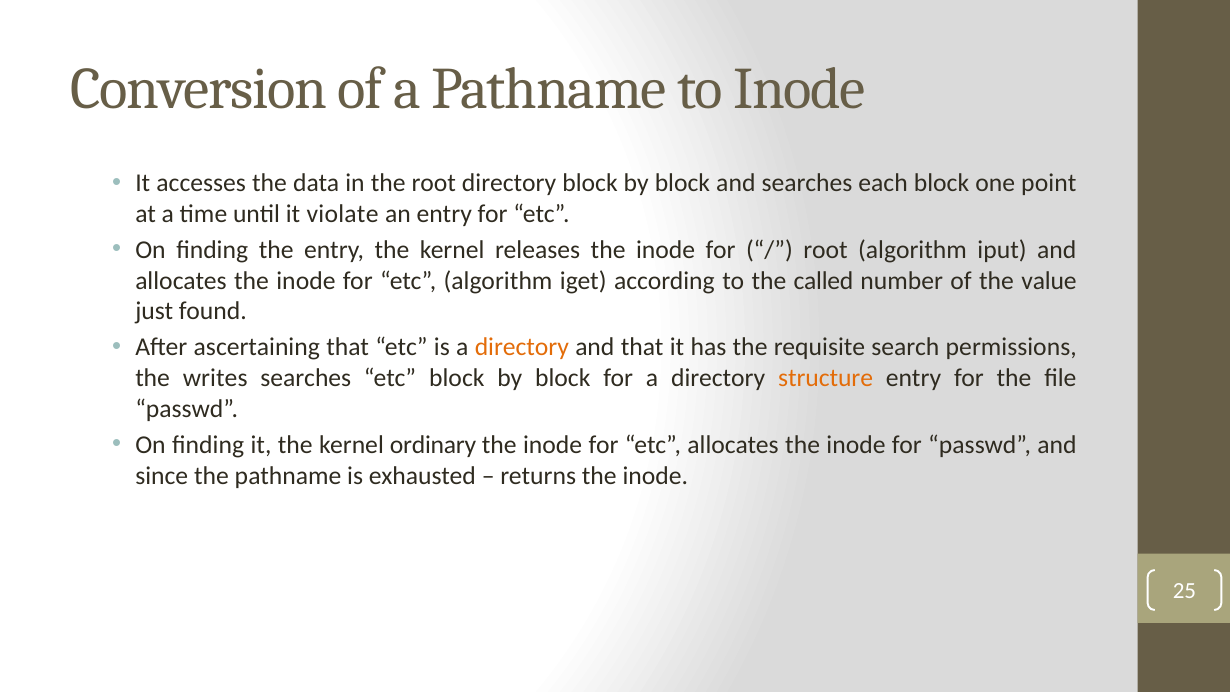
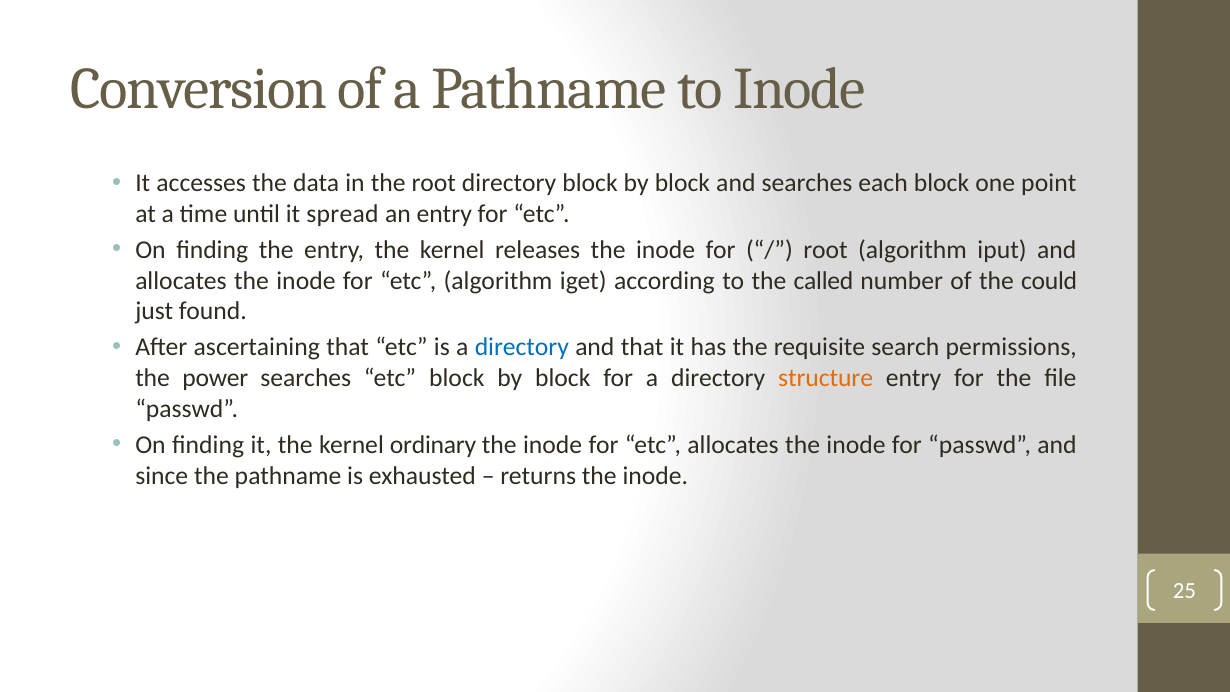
violate: violate -> spread
value: value -> could
directory at (522, 347) colour: orange -> blue
writes: writes -> power
